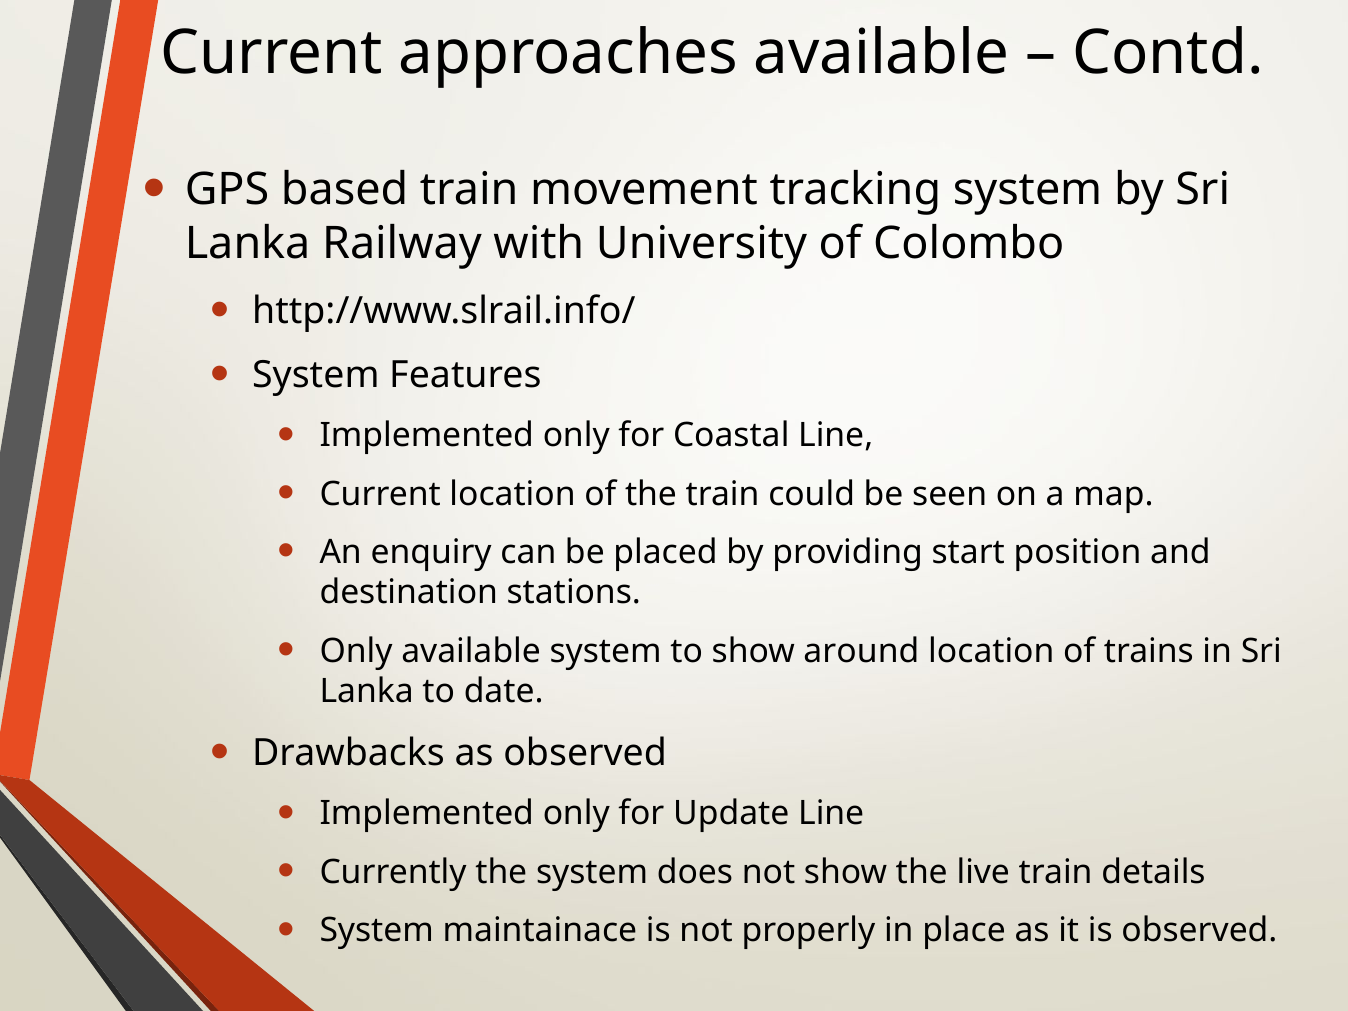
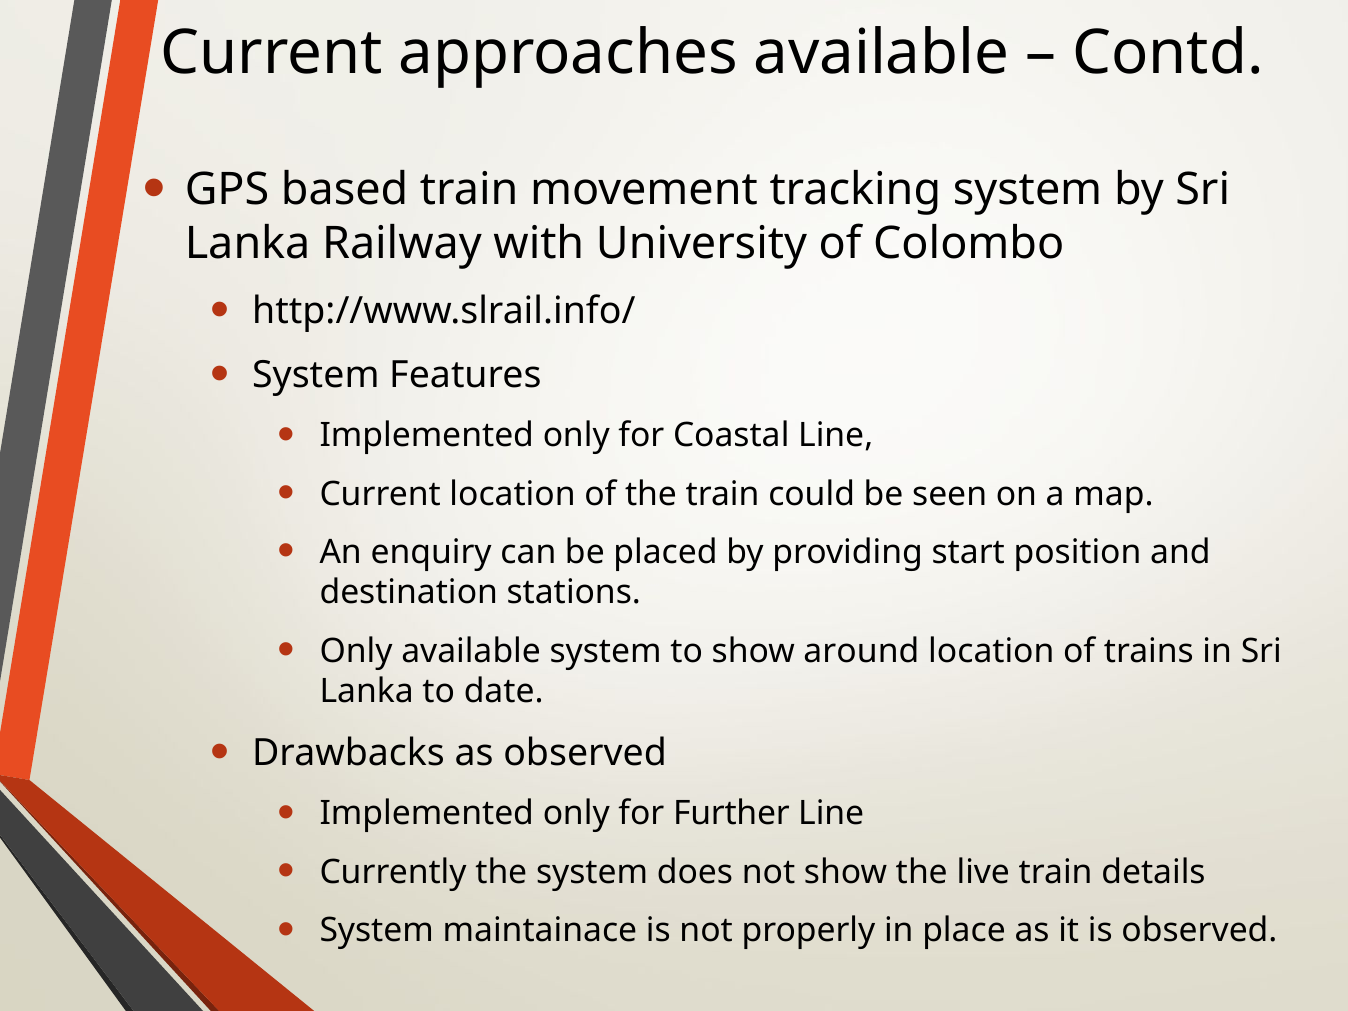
Update: Update -> Further
